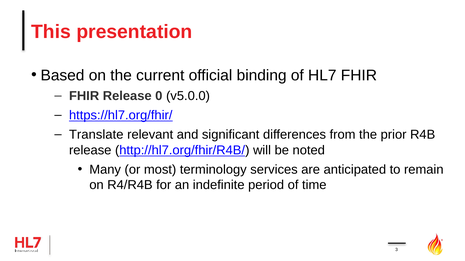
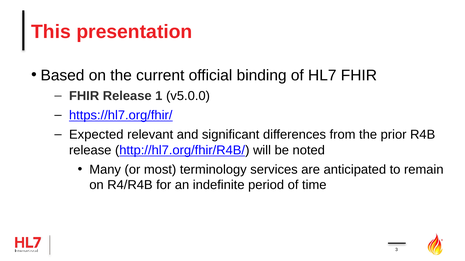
0: 0 -> 1
Translate: Translate -> Expected
